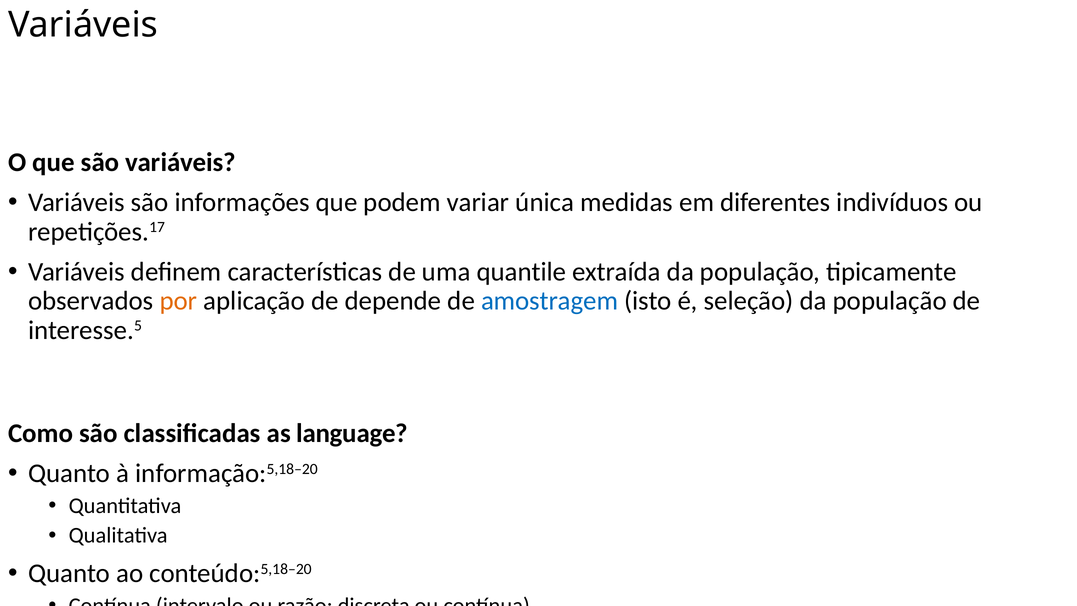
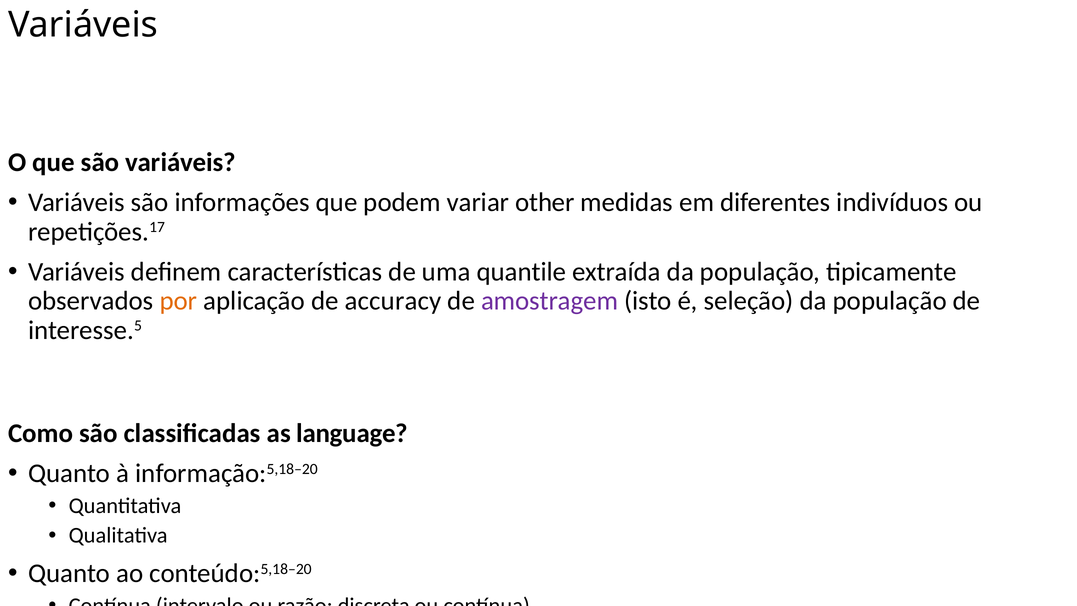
única: única -> other
depende: depende -> accuracy
amostragem colour: blue -> purple
